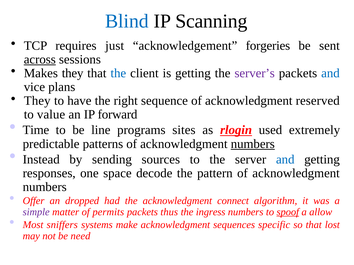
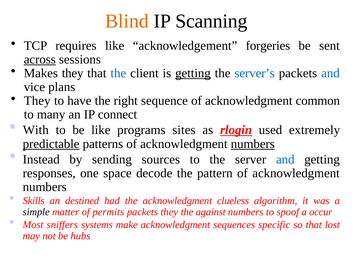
Blind colour: blue -> orange
requires just: just -> like
getting at (193, 73) underline: none -> present
server’s colour: purple -> blue
reserved: reserved -> common
value: value -> many
forward: forward -> connect
Time: Time -> With
be line: line -> like
predictable underline: none -> present
Offer: Offer -> Skills
dropped: dropped -> destined
connect: connect -> clueless
simple colour: purple -> black
packets thus: thus -> they
ingress: ingress -> against
spoof underline: present -> none
allow: allow -> occur
need: need -> hubs
